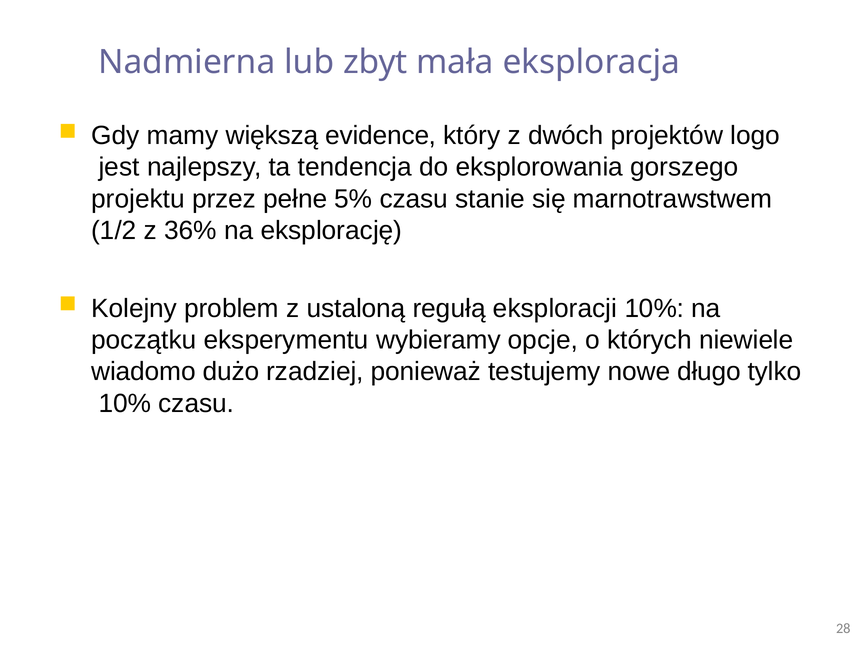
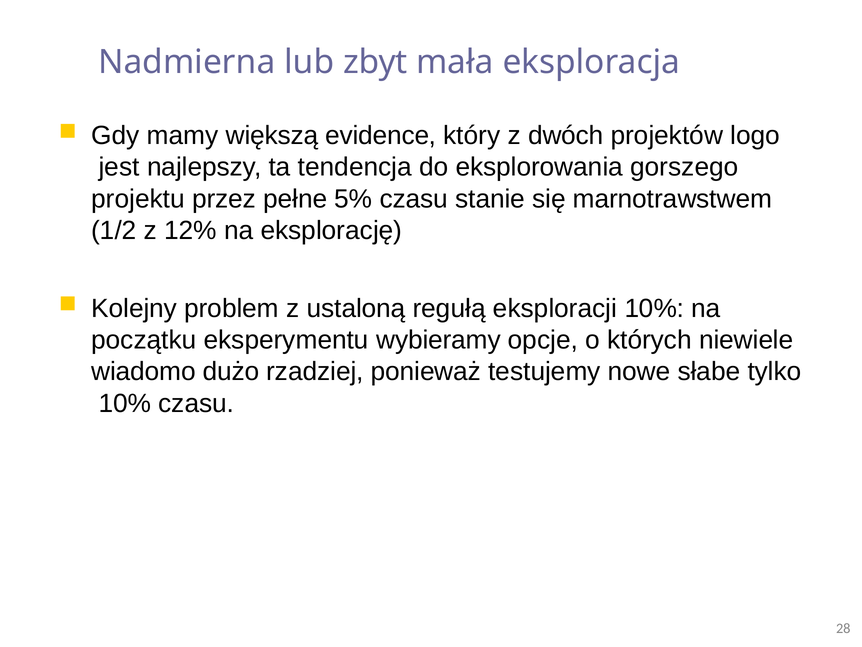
36%: 36% -> 12%
długo: długo -> słabe
